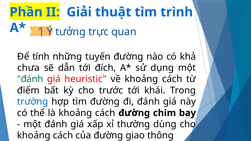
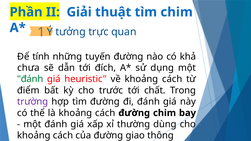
tìm trình: trình -> chim
khái: khái -> chất
trường colour: blue -> purple
